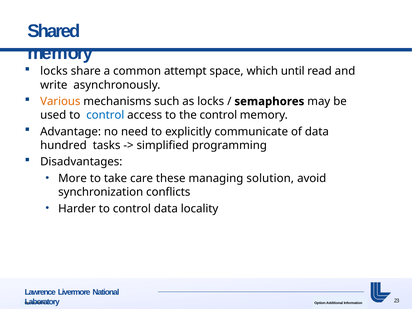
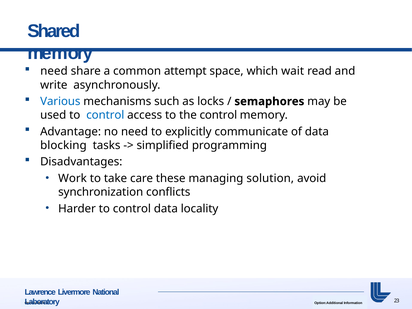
locks at (54, 71): locks -> need
until: until -> wait
Various colour: orange -> blue
hundred: hundred -> blocking
More: More -> Work
